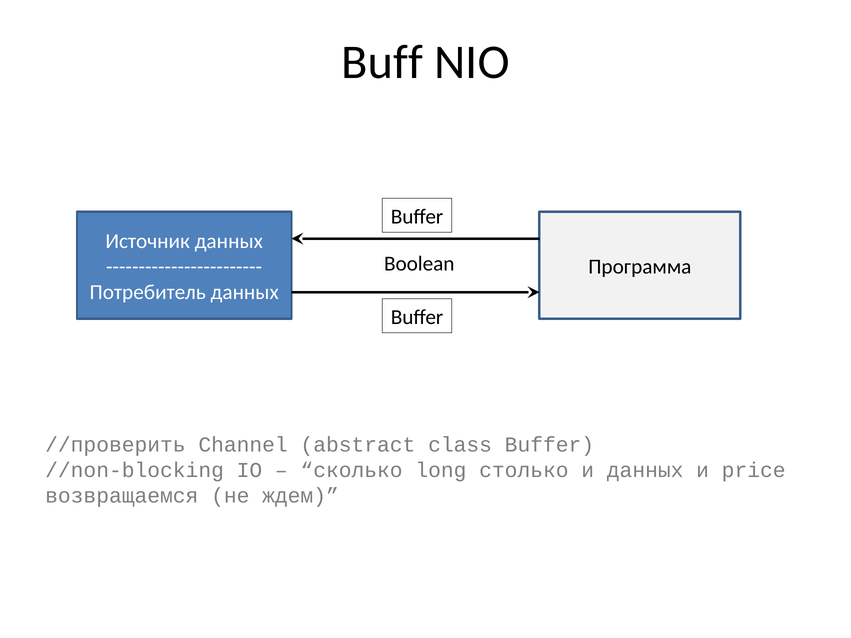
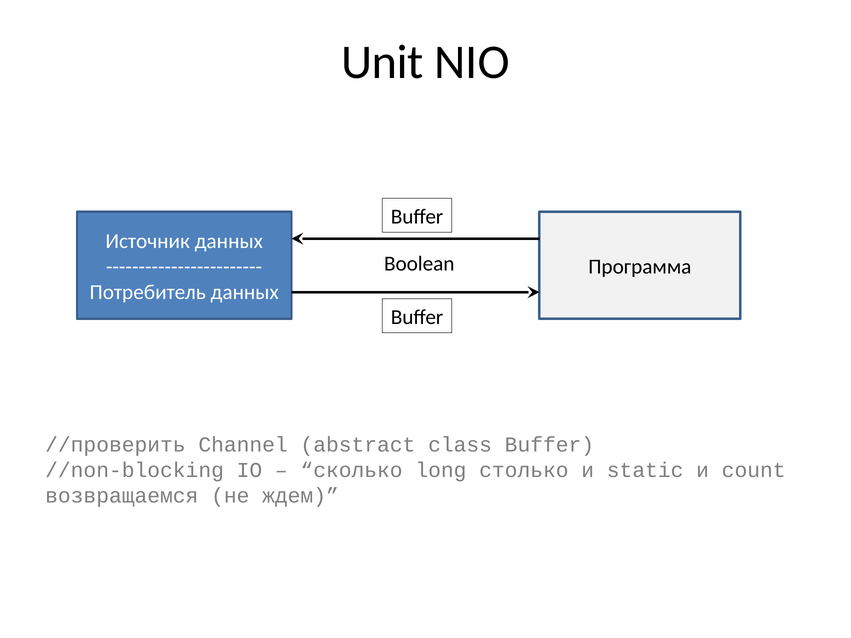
Buff: Buff -> Unit
и данных: данных -> static
price: price -> count
